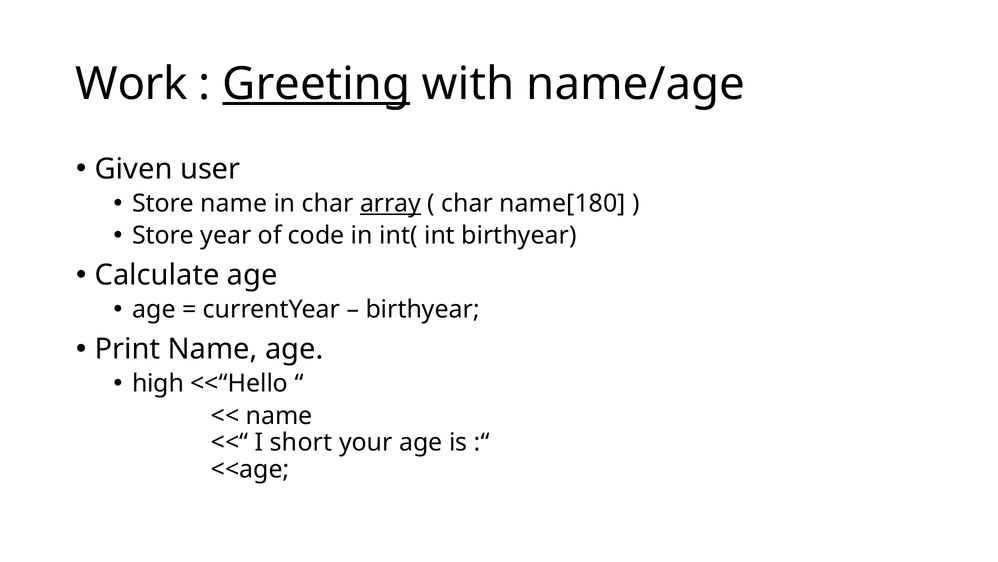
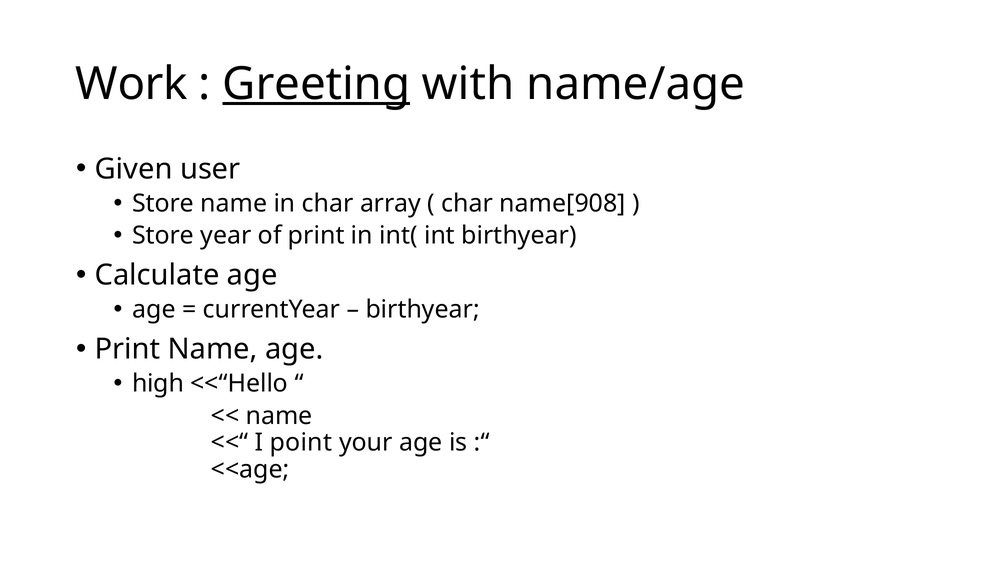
array underline: present -> none
name[180: name[180 -> name[908
of code: code -> print
short: short -> point
